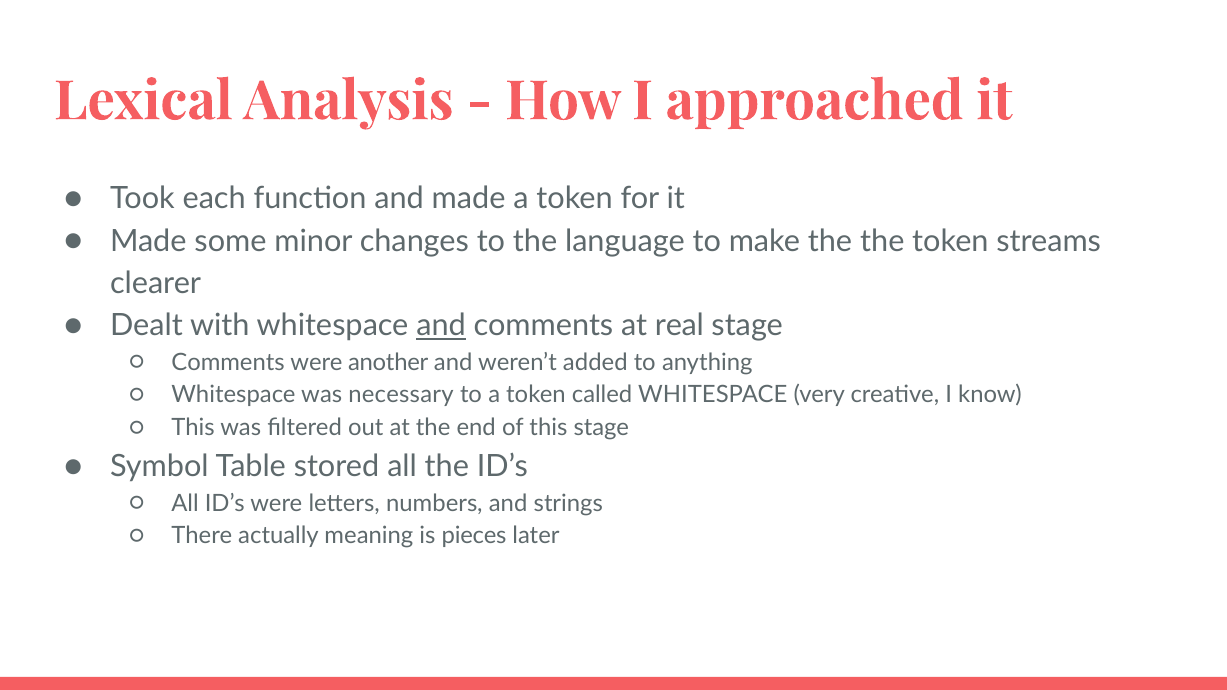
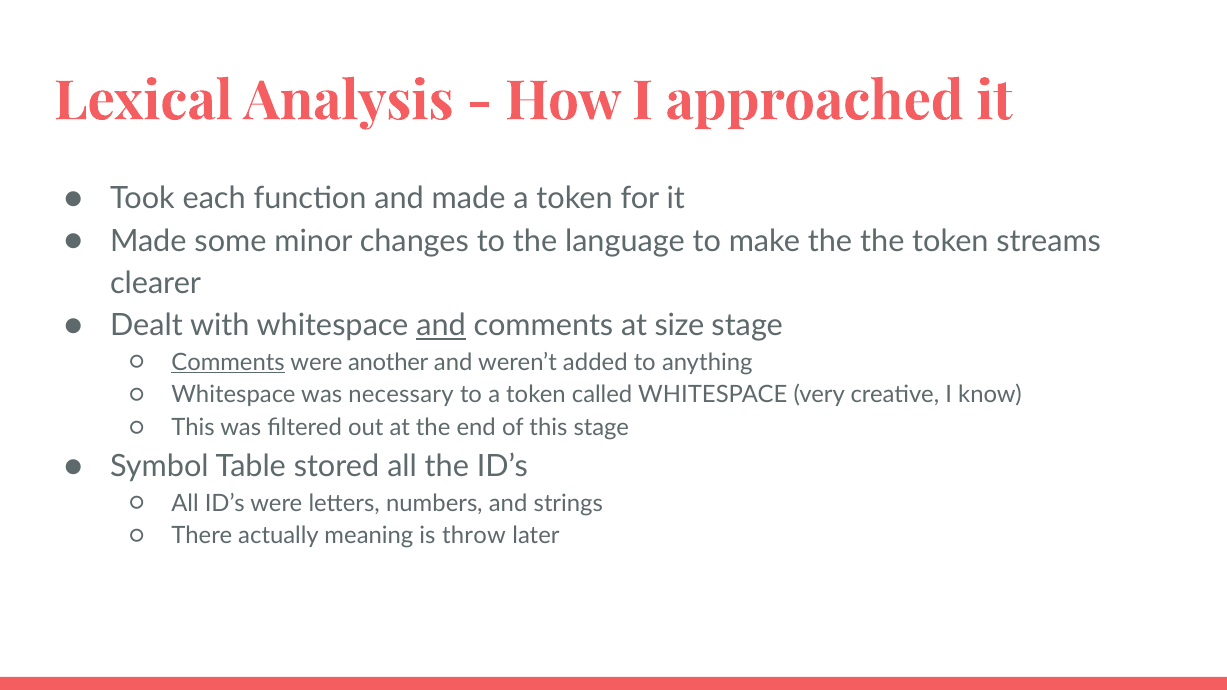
real: real -> size
Comments at (228, 362) underline: none -> present
pieces: pieces -> throw
